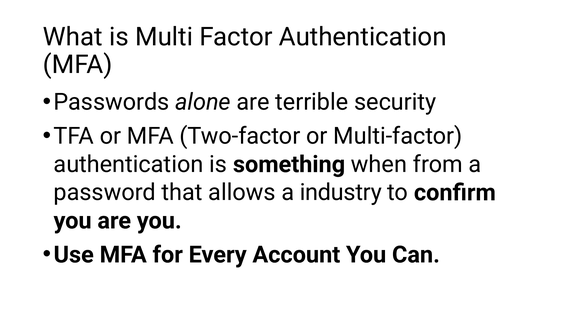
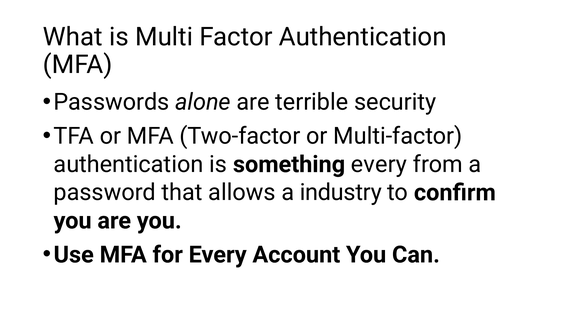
something when: when -> every
